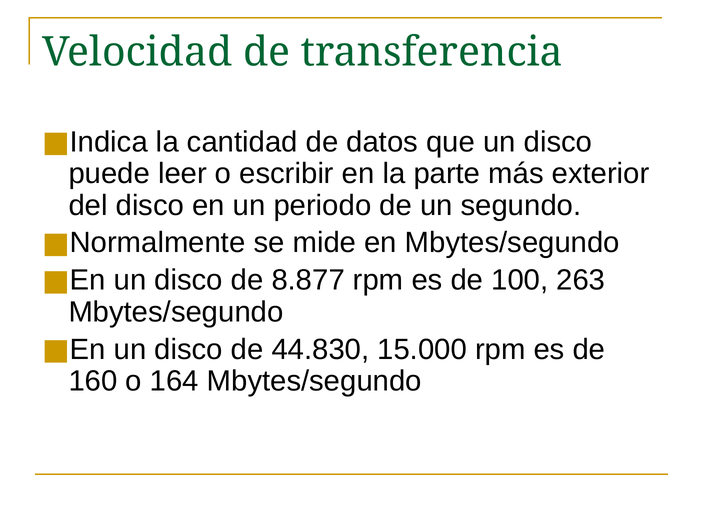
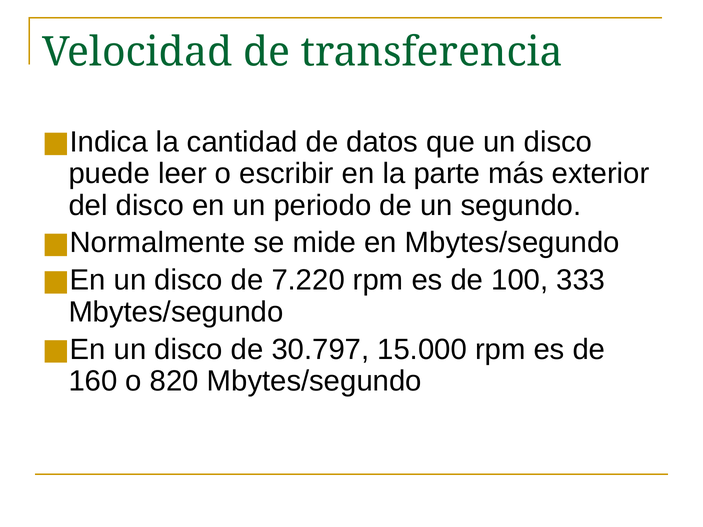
8.877: 8.877 -> 7.220
263: 263 -> 333
44.830: 44.830 -> 30.797
164: 164 -> 820
